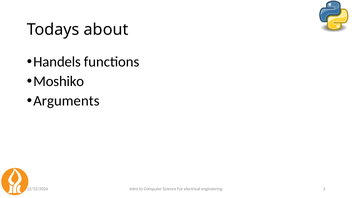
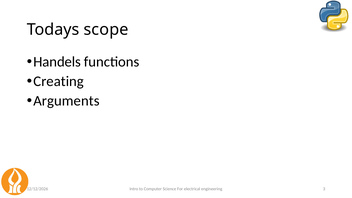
about: about -> scope
Moshiko: Moshiko -> Creating
